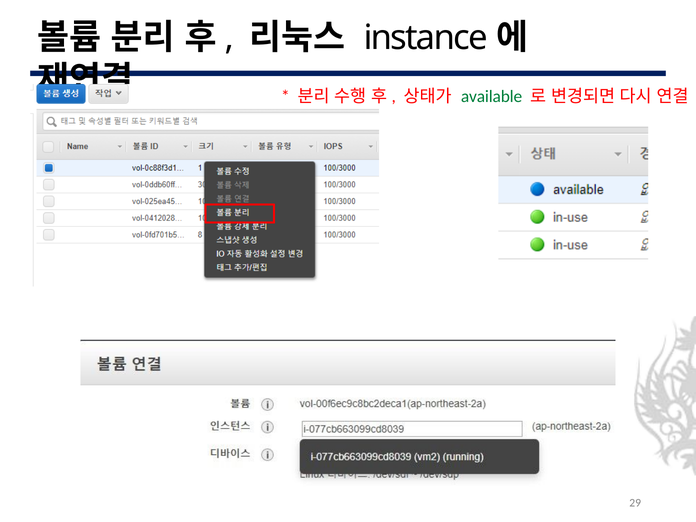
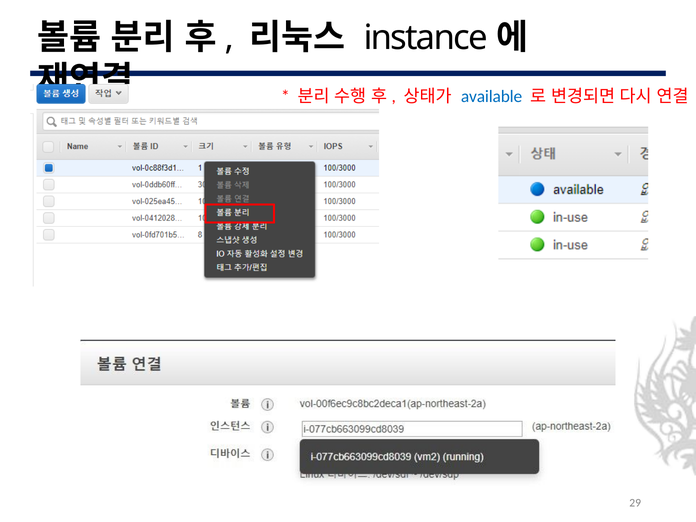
available colour: green -> blue
